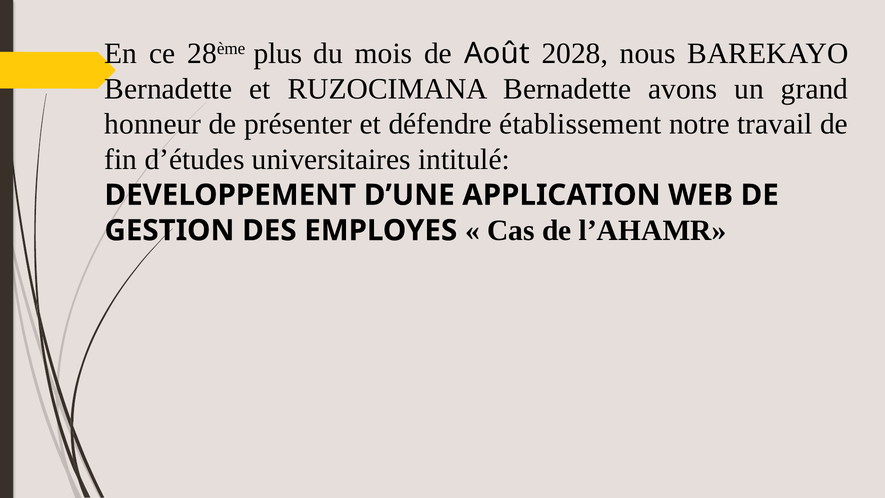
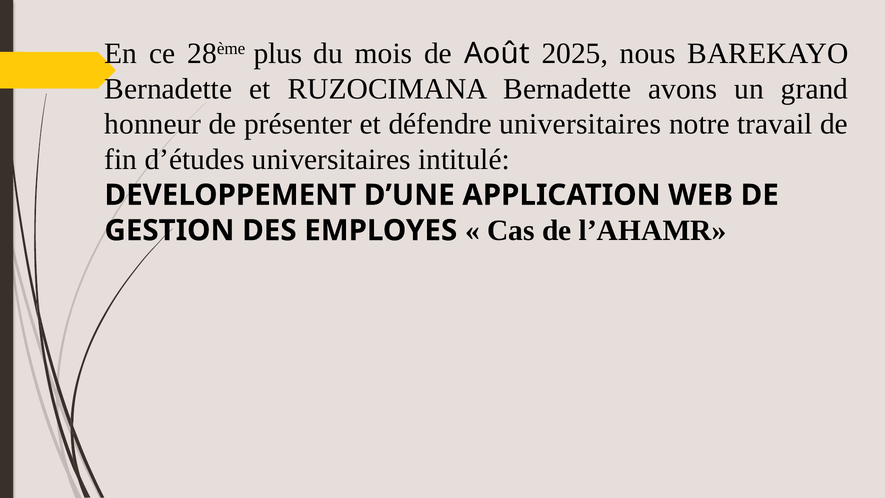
2028: 2028 -> 2025
défendre établissement: établissement -> universitaires
